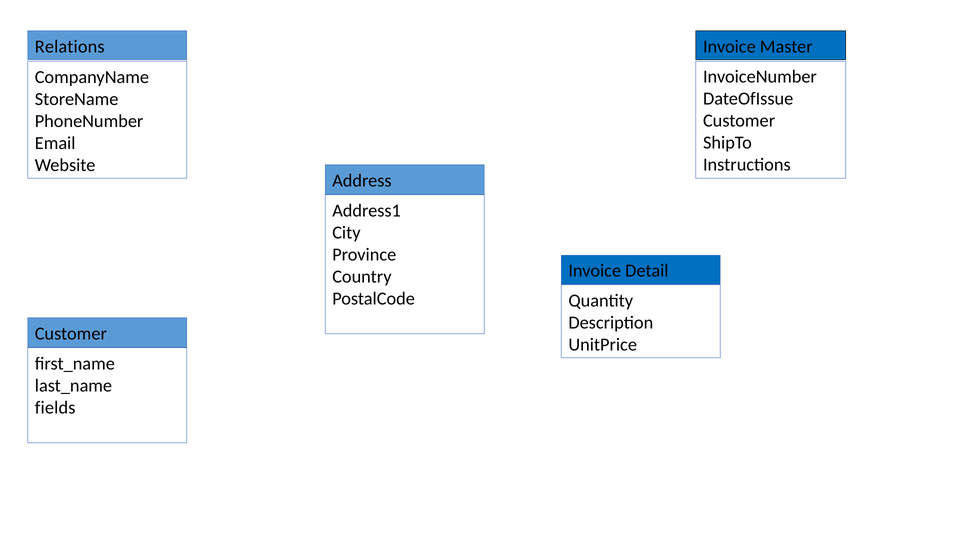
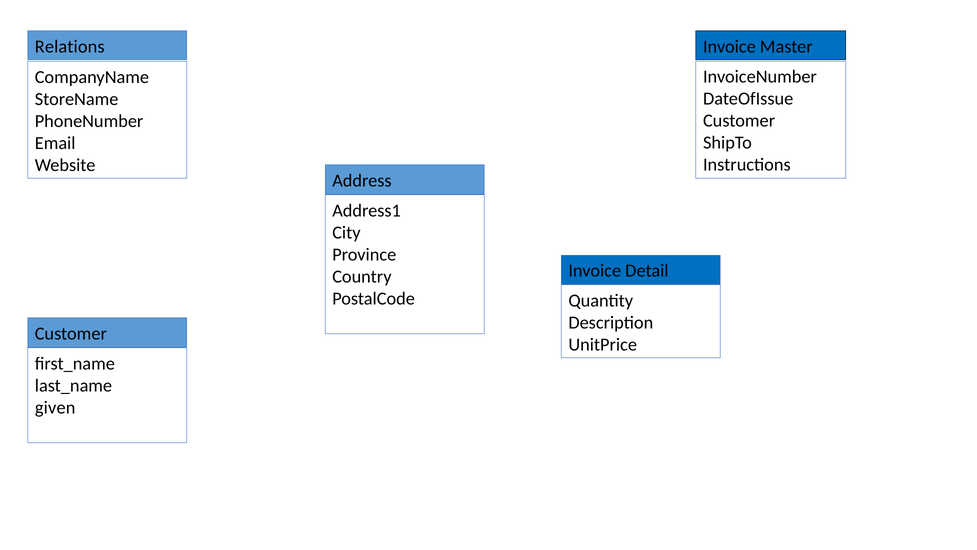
fields: fields -> given
